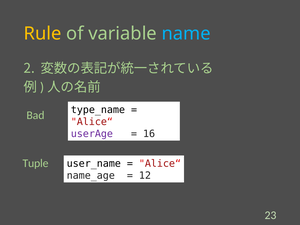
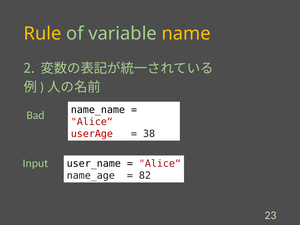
name colour: light blue -> yellow
type_name: type_name -> name_name
userAge colour: purple -> red
16: 16 -> 38
Tuple: Tuple -> Input
12: 12 -> 82
